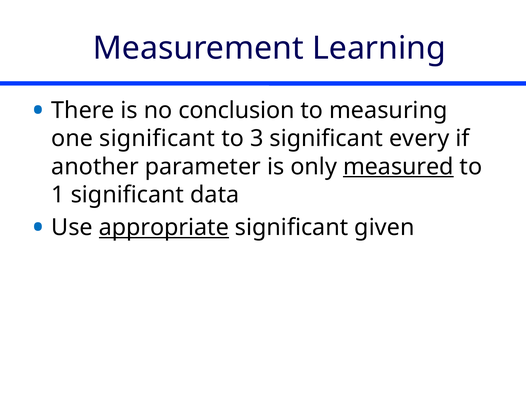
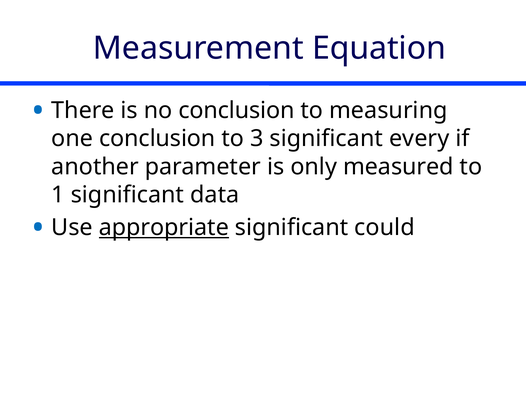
Learning: Learning -> Equation
one significant: significant -> conclusion
measured underline: present -> none
given: given -> could
